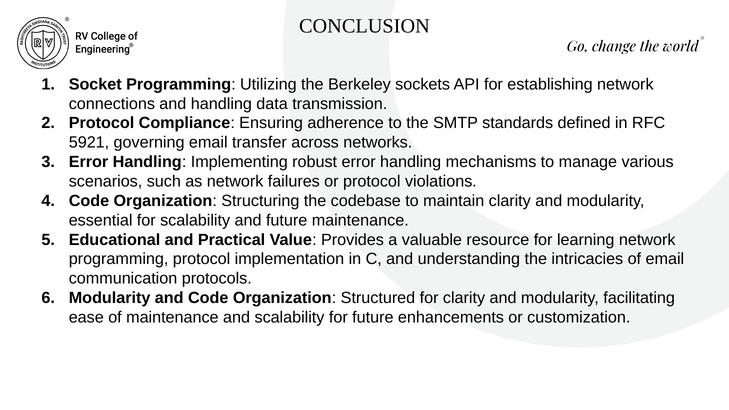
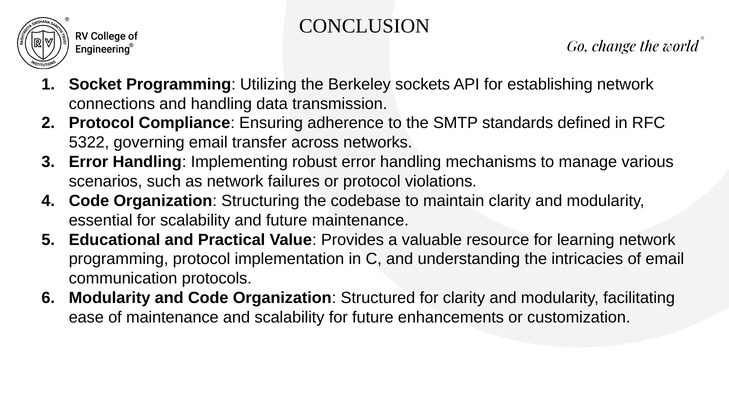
5921: 5921 -> 5322
